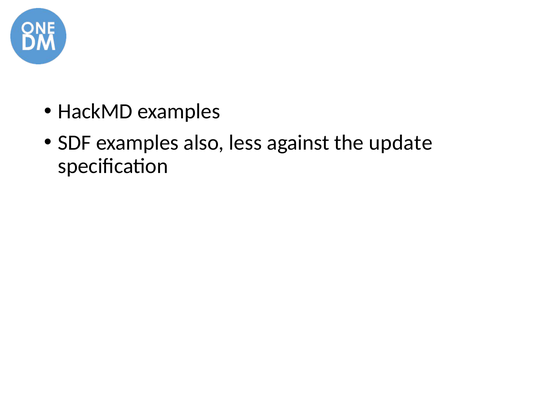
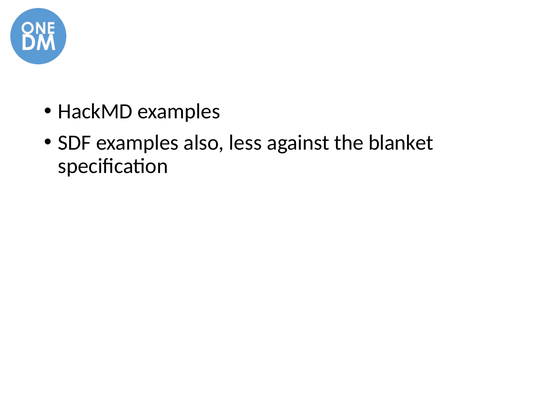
update: update -> blanket
